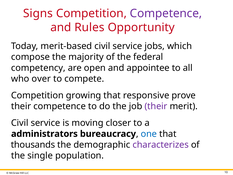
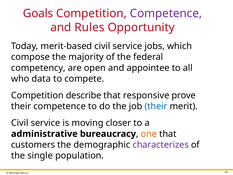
Signs: Signs -> Goals
over: over -> data
growing: growing -> describe
their at (156, 106) colour: purple -> blue
administrators: administrators -> administrative
one colour: blue -> orange
thousands: thousands -> customers
